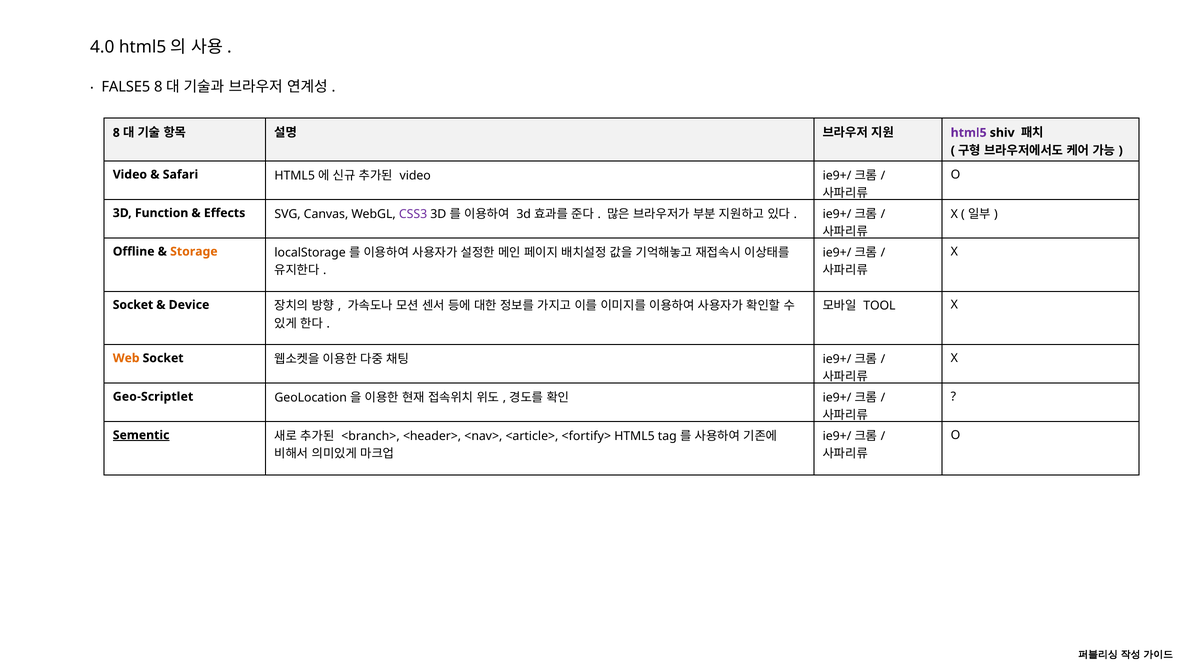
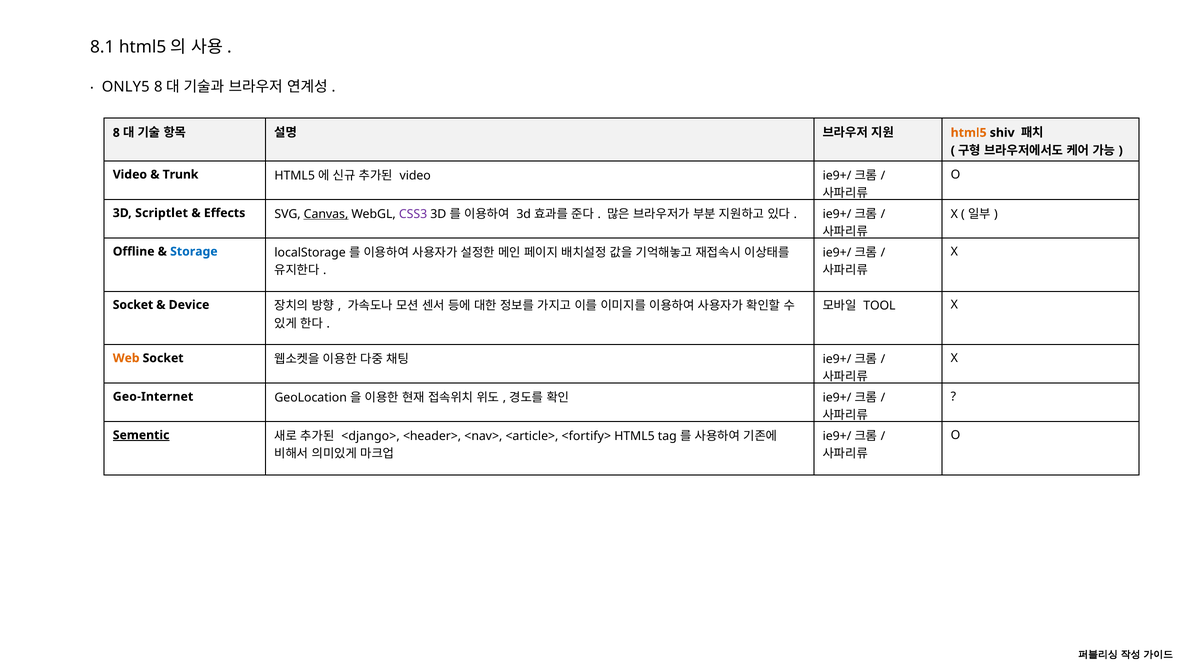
4.0: 4.0 -> 8.1
FALSE5: FALSE5 -> ONLY5
html5 at (969, 133) colour: purple -> orange
Safari: Safari -> Trunk
Function: Function -> Scriptlet
Canvas underline: none -> present
Storage colour: orange -> blue
Geo-Scriptlet: Geo-Scriptlet -> Geo-Internet
<branch>: <branch> -> <django>
